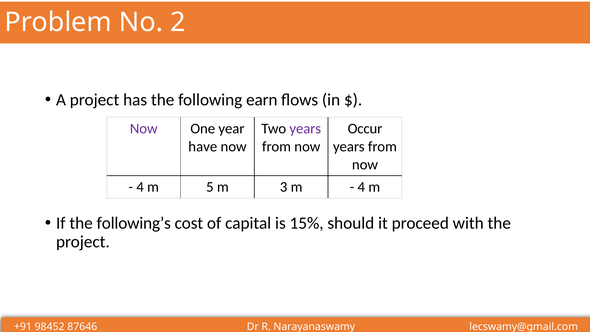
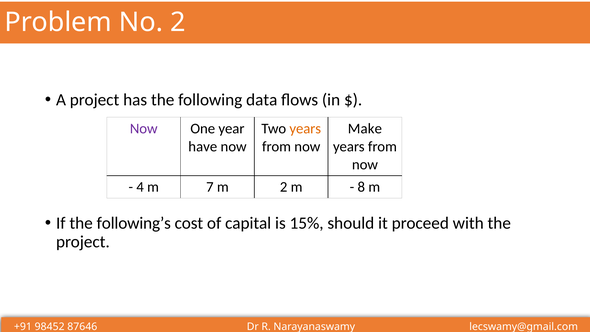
earn: earn -> data
years at (305, 129) colour: purple -> orange
Occur: Occur -> Make
5: 5 -> 7
m 3: 3 -> 2
4 at (361, 187): 4 -> 8
